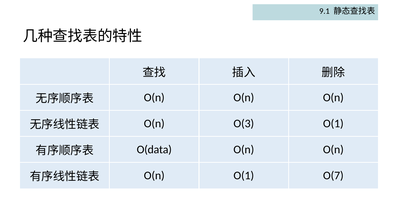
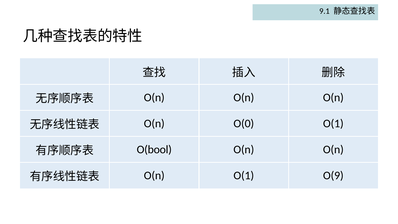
O(3: O(3 -> O(0
O(data: O(data -> O(bool
O(7: O(7 -> O(9
